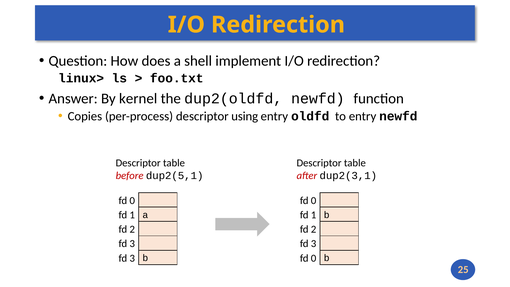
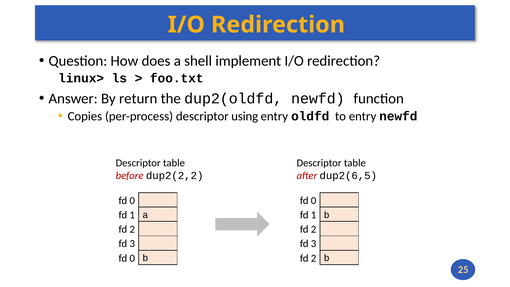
kernel: kernel -> return
dup2(5,1: dup2(5,1 -> dup2(2,2
dup2(3,1: dup2(3,1 -> dup2(6,5
3 at (132, 258): 3 -> 0
0 at (314, 258): 0 -> 2
